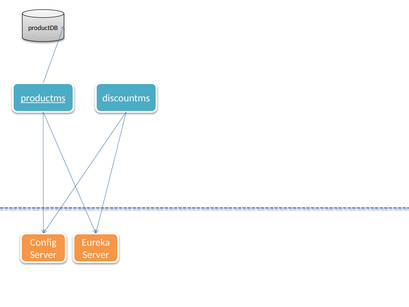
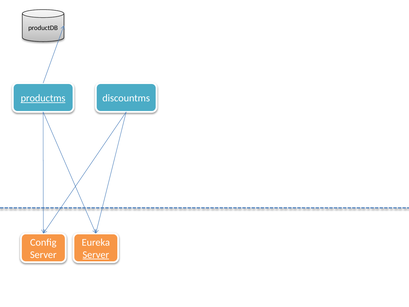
Server at (96, 254) underline: none -> present
